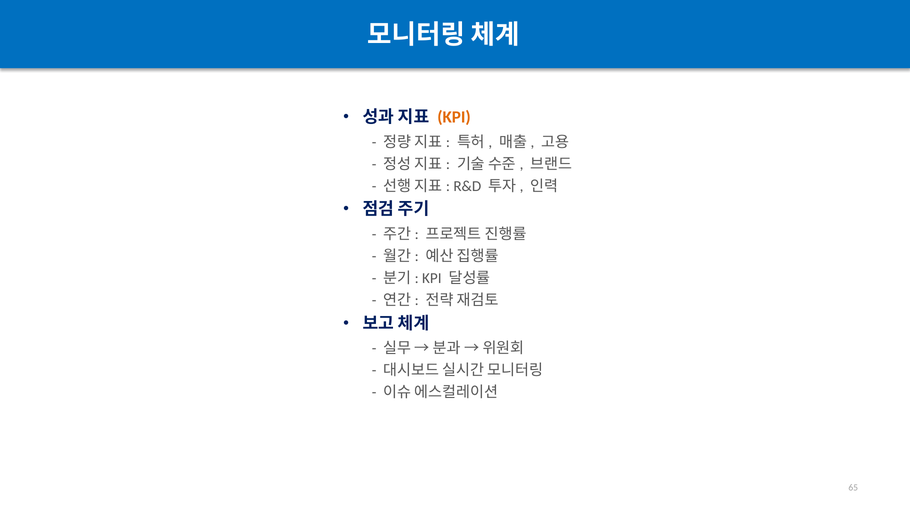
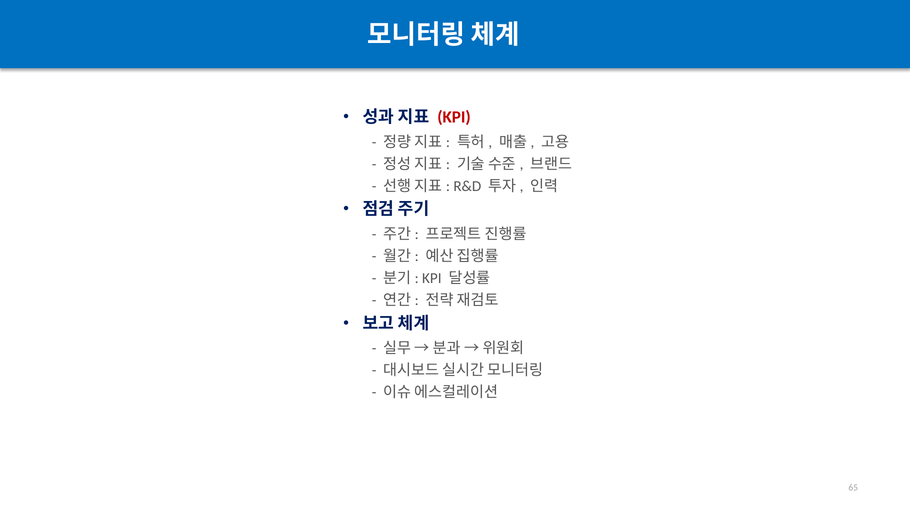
KPI at (454, 117) colour: orange -> red
